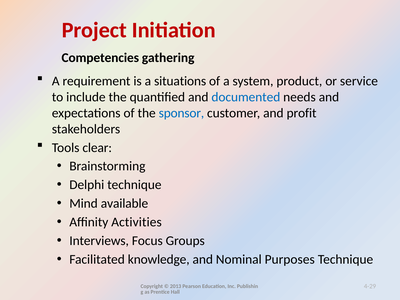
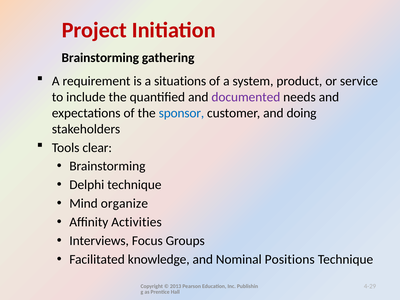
Competencies at (100, 58): Competencies -> Brainstorming
documented colour: blue -> purple
profit: profit -> doing
available: available -> organize
Purposes: Purposes -> Positions
